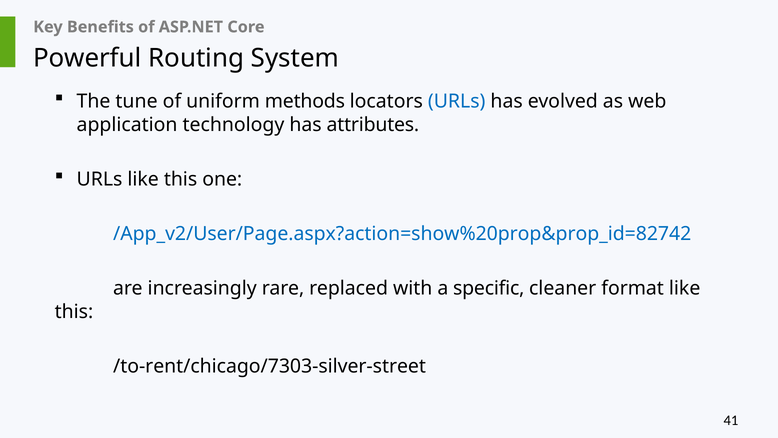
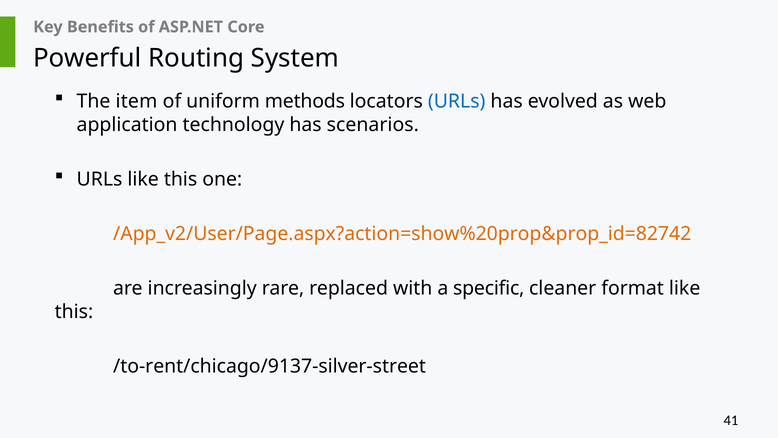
tune: tune -> item
attributes: attributes -> scenarios
/App_v2/User/Page.aspx?action=show%20prop&prop_id=82742 colour: blue -> orange
/to-rent/chicago/7303-silver-street: /to-rent/chicago/7303-silver-street -> /to-rent/chicago/9137-silver-street
